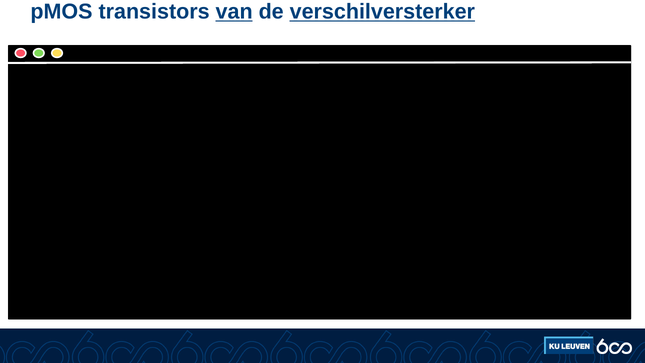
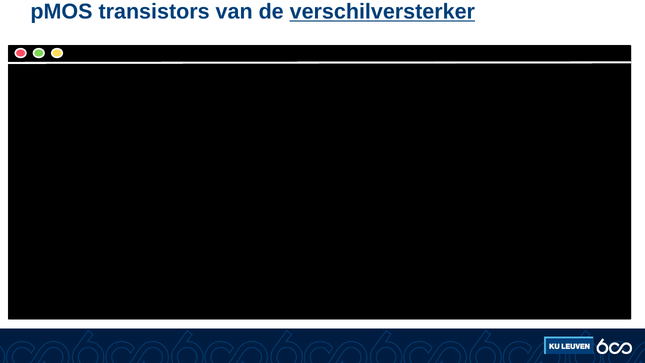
van underline: present -> none
